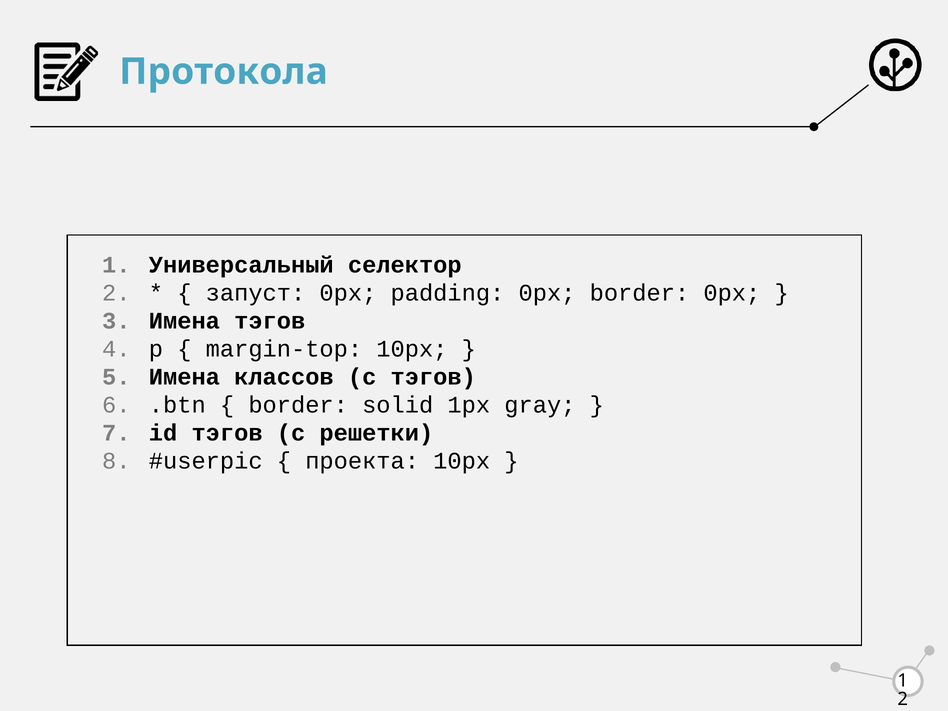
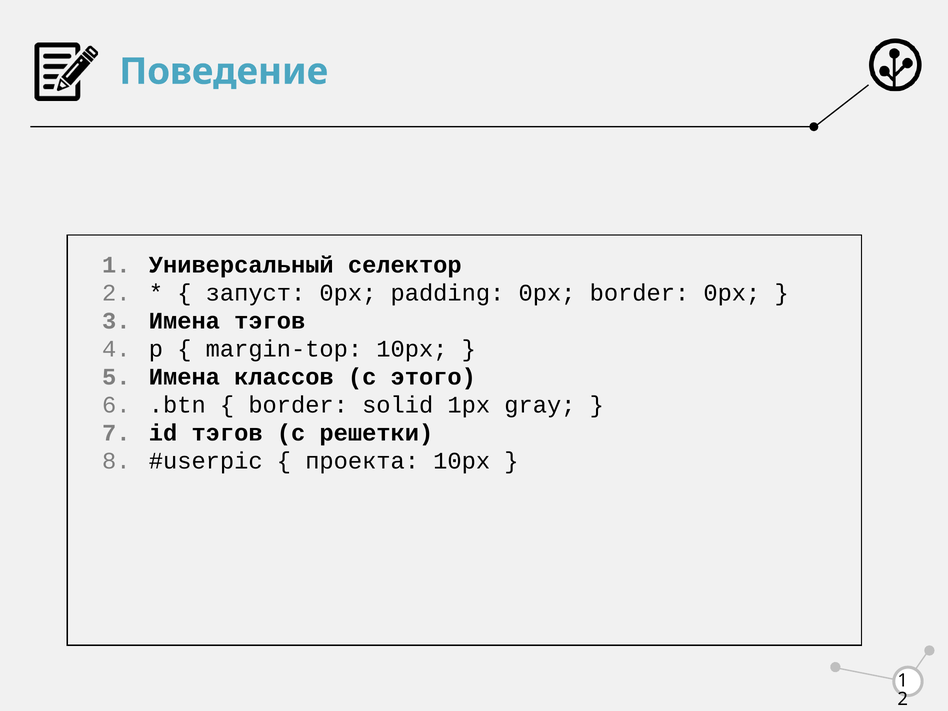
Протокола: Протокола -> Поведение
с тэгов: тэгов -> этого
